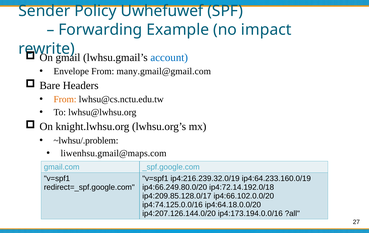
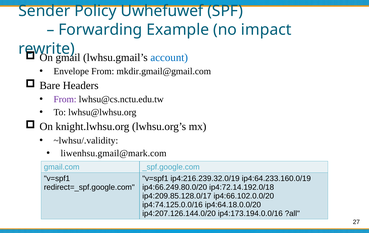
many.gmail@gmail.com: many.gmail@gmail.com -> mkdir.gmail@gmail.com
From at (65, 99) colour: orange -> purple
~lwhsu/.problem: ~lwhsu/.problem -> ~lwhsu/.validity
liwenhsu.gmail@maps.com: liwenhsu.gmail@maps.com -> liwenhsu.gmail@mark.com
